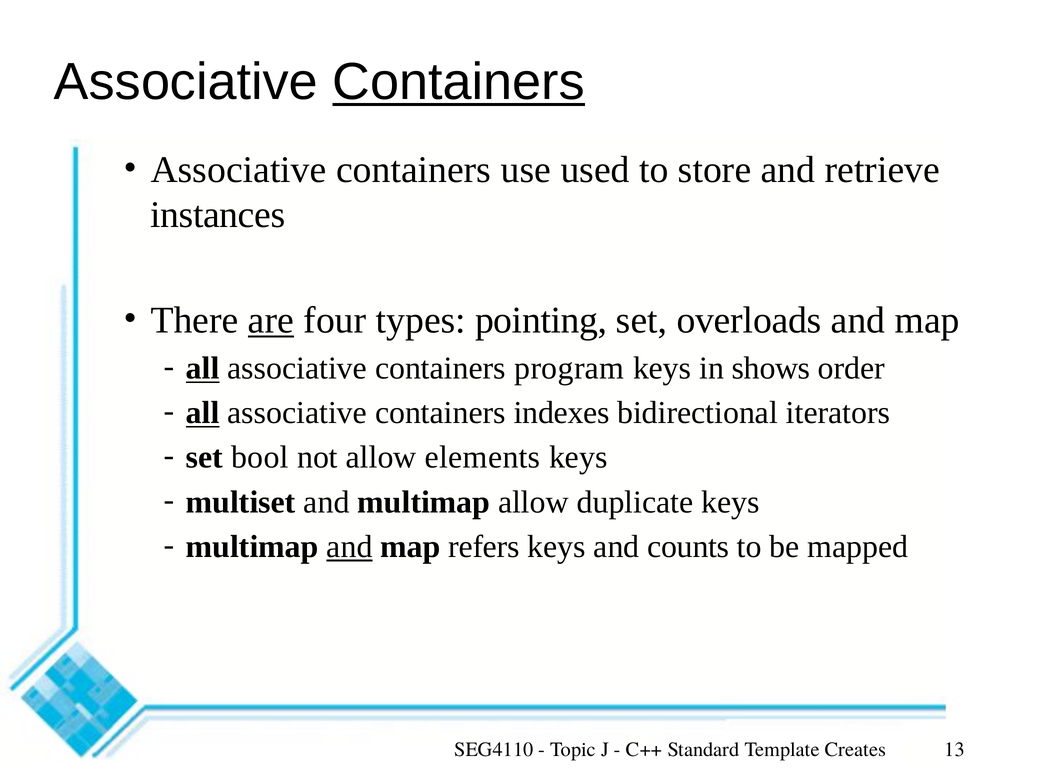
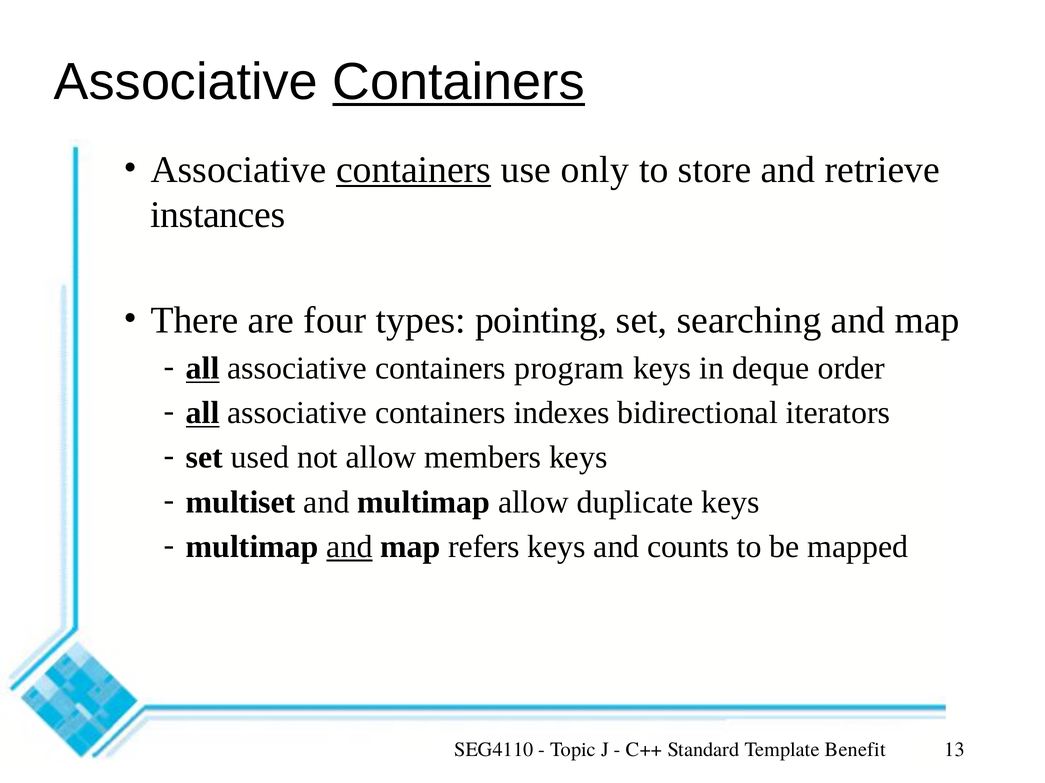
containers at (414, 170) underline: none -> present
used: used -> only
are underline: present -> none
overloads: overloads -> searching
shows: shows -> deque
bool: bool -> used
elements: elements -> members
Creates: Creates -> Benefit
